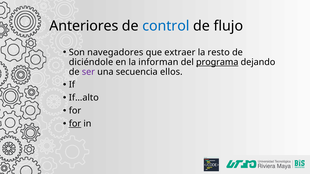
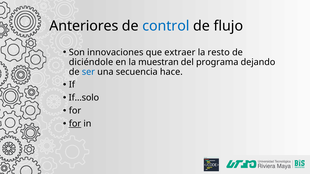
navegadores: navegadores -> innovaciones
informan: informan -> muestran
programa underline: present -> none
ser colour: purple -> blue
ellos: ellos -> hace
If…alto: If…alto -> If…solo
